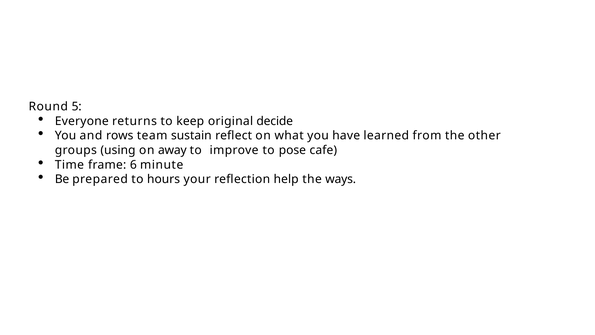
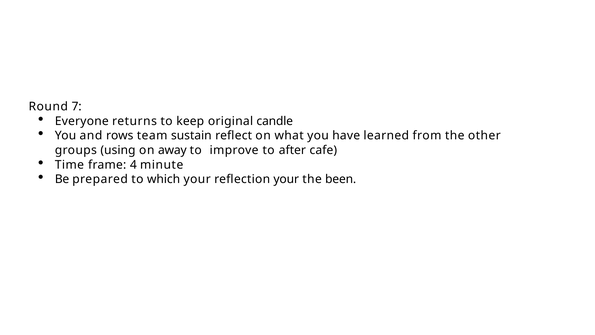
5: 5 -> 7
decide: decide -> candle
pose: pose -> after
6: 6 -> 4
hours: hours -> which
reflection help: help -> your
ways: ways -> been
